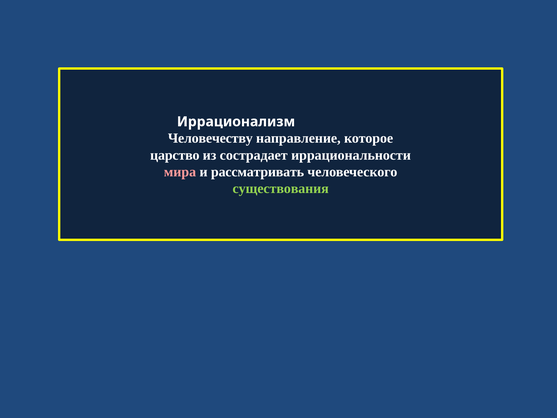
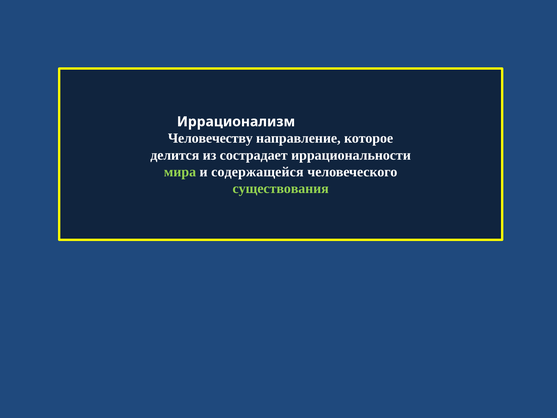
царство: царство -> делится
мира colour: pink -> light green
рассматривать: рассматривать -> содержащейся
